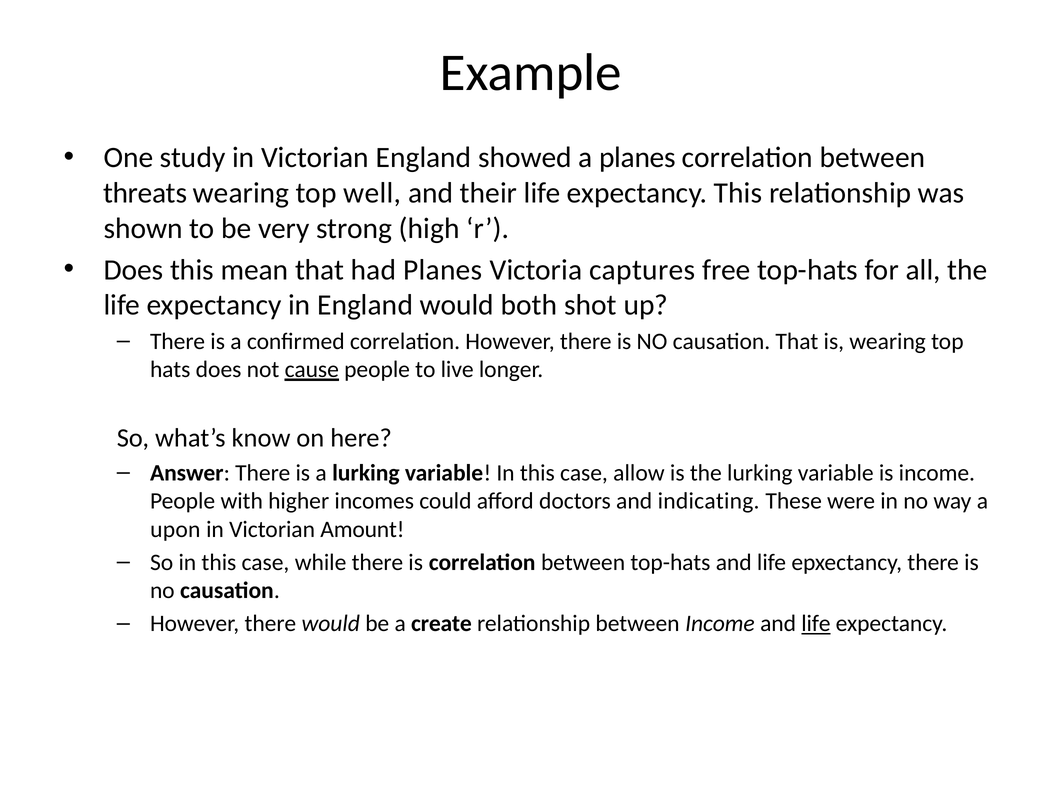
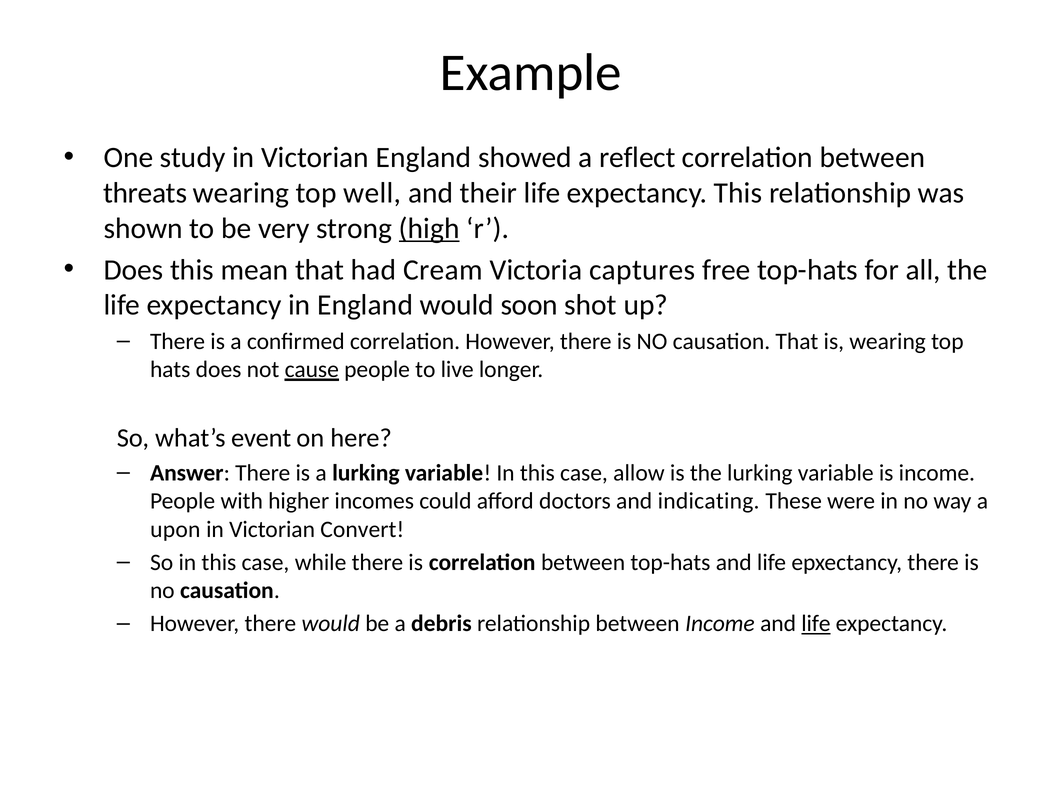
a planes: planes -> reflect
high underline: none -> present
had Planes: Planes -> Cream
both: both -> soon
know: know -> event
Amount: Amount -> Convert
create: create -> debris
